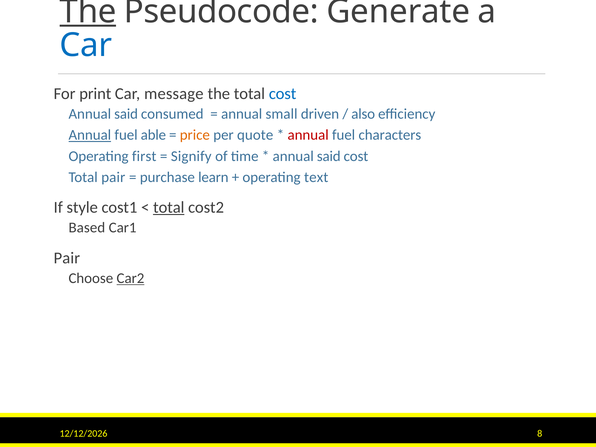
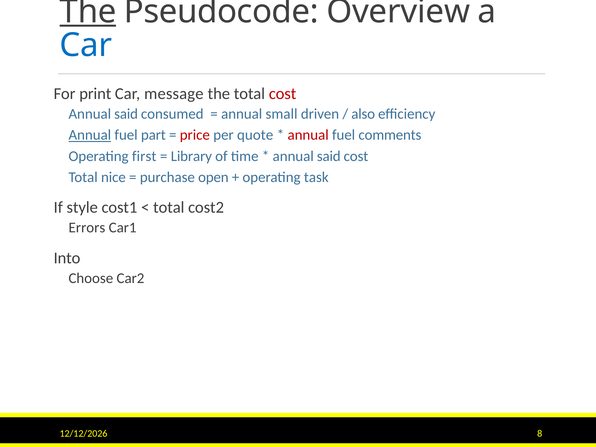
Generate: Generate -> Overview
cost at (283, 94) colour: blue -> red
able: able -> part
price colour: orange -> red
characters: characters -> comments
Signify: Signify -> Library
Total pair: pair -> nice
learn: learn -> open
text: text -> task
total at (169, 207) underline: present -> none
Based: Based -> Errors
Pair at (67, 258): Pair -> Into
Car2 underline: present -> none
